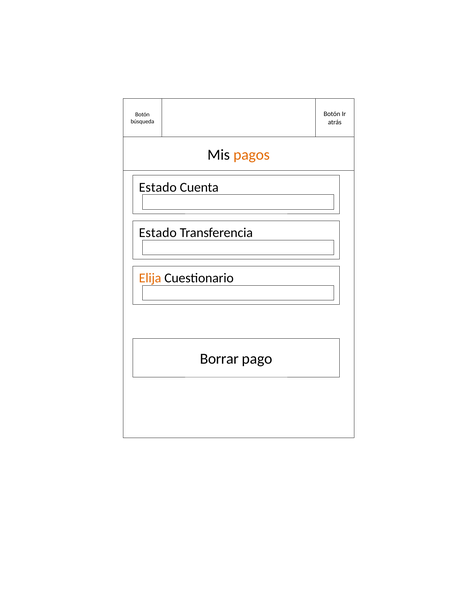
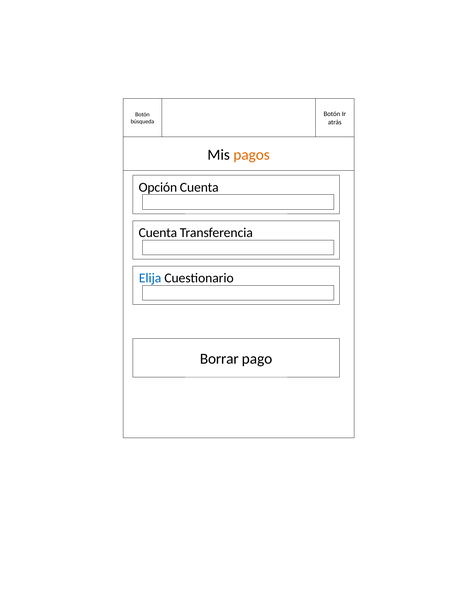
Estado at (158, 188): Estado -> Opción
Estado at (158, 233): Estado -> Cuenta
Elija colour: orange -> blue
